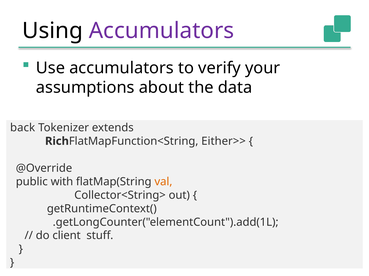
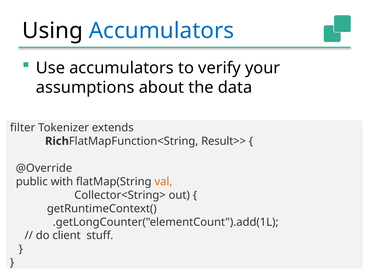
Accumulators at (162, 31) colour: purple -> blue
back: back -> filter
Either>>: Either>> -> Result>>
